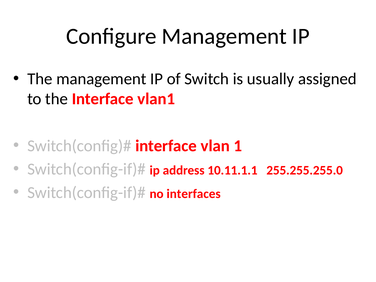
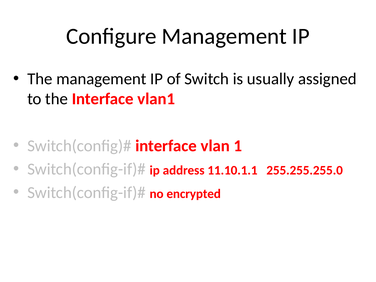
10.11.1.1: 10.11.1.1 -> 11.10.1.1
interfaces: interfaces -> encrypted
